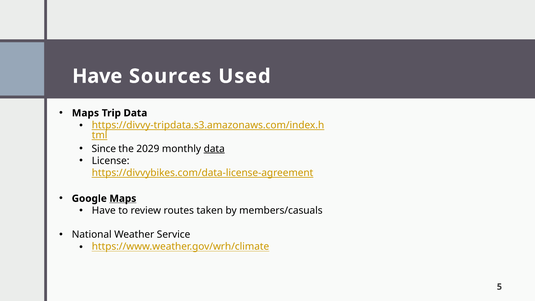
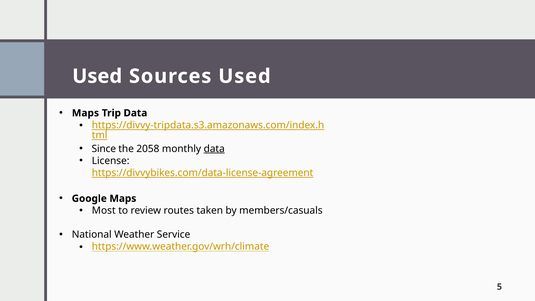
Have at (97, 76): Have -> Used
2029: 2029 -> 2058
Maps at (123, 198) underline: present -> none
Have at (104, 211): Have -> Most
